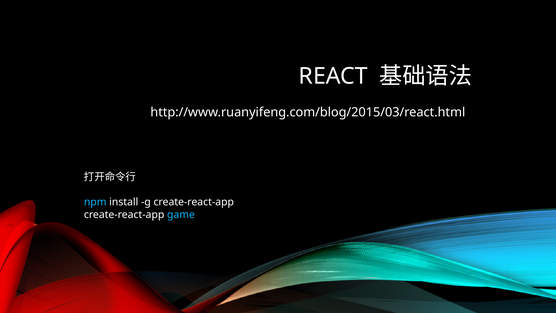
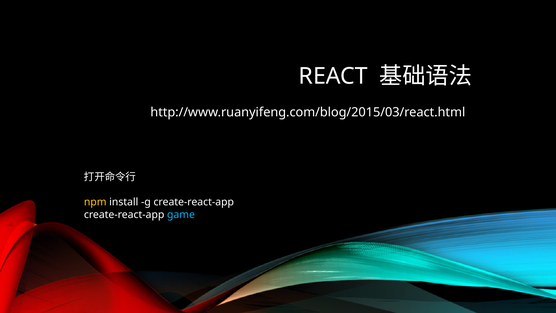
npm colour: light blue -> yellow
